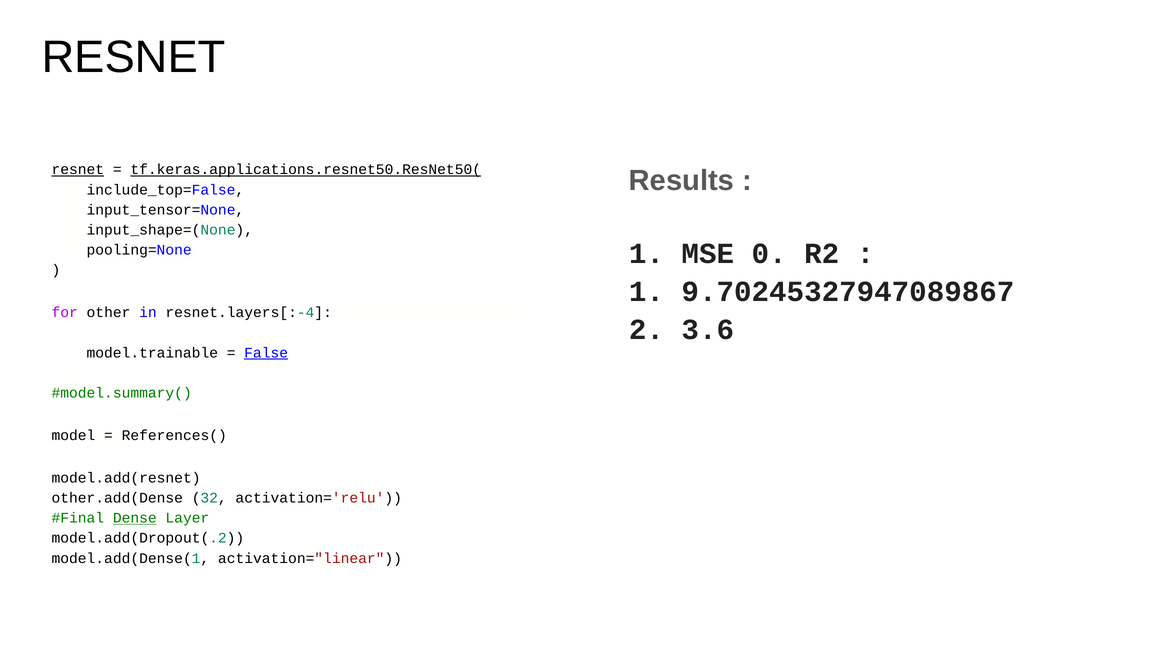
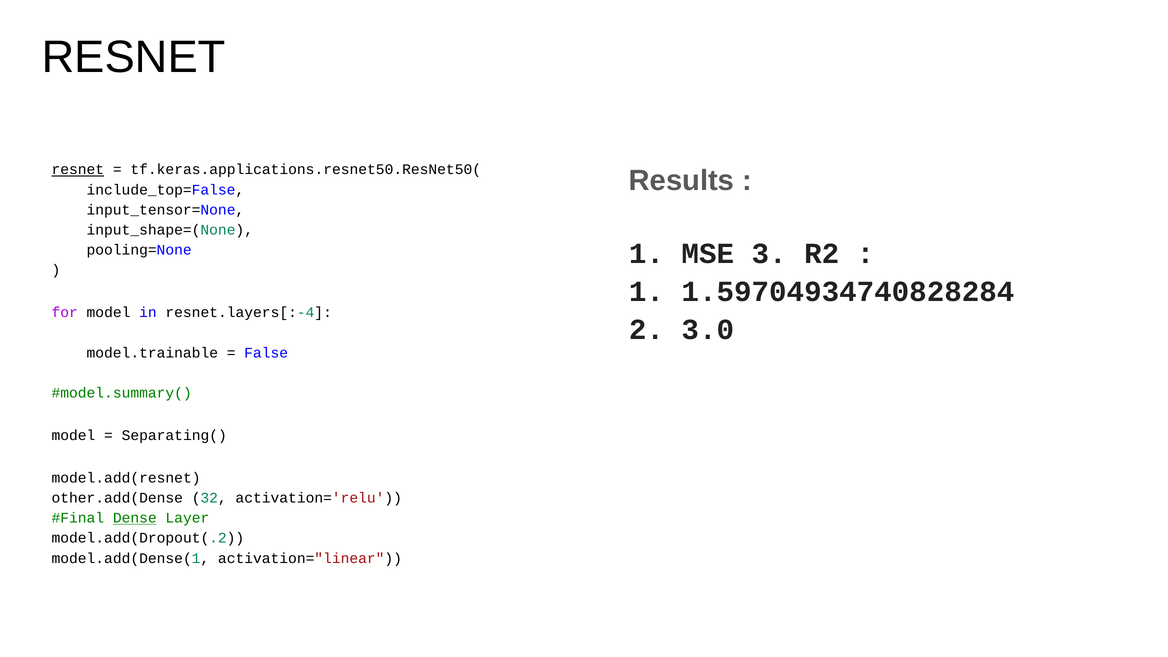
tf.keras.applications.resnet50.ResNet50( underline: present -> none
0: 0 -> 3
9.70245327947089867: 9.70245327947089867 -> 1.59704934740828284
for other: other -> model
3.6: 3.6 -> 3.0
False underline: present -> none
References(: References( -> Separating(
